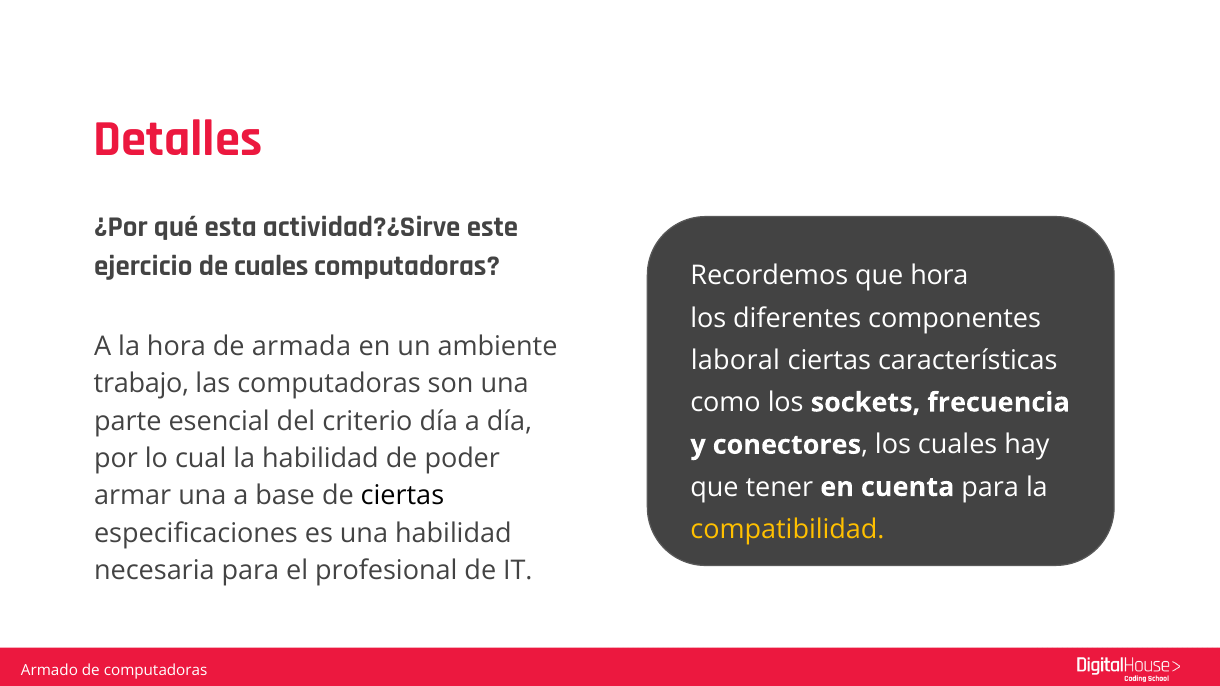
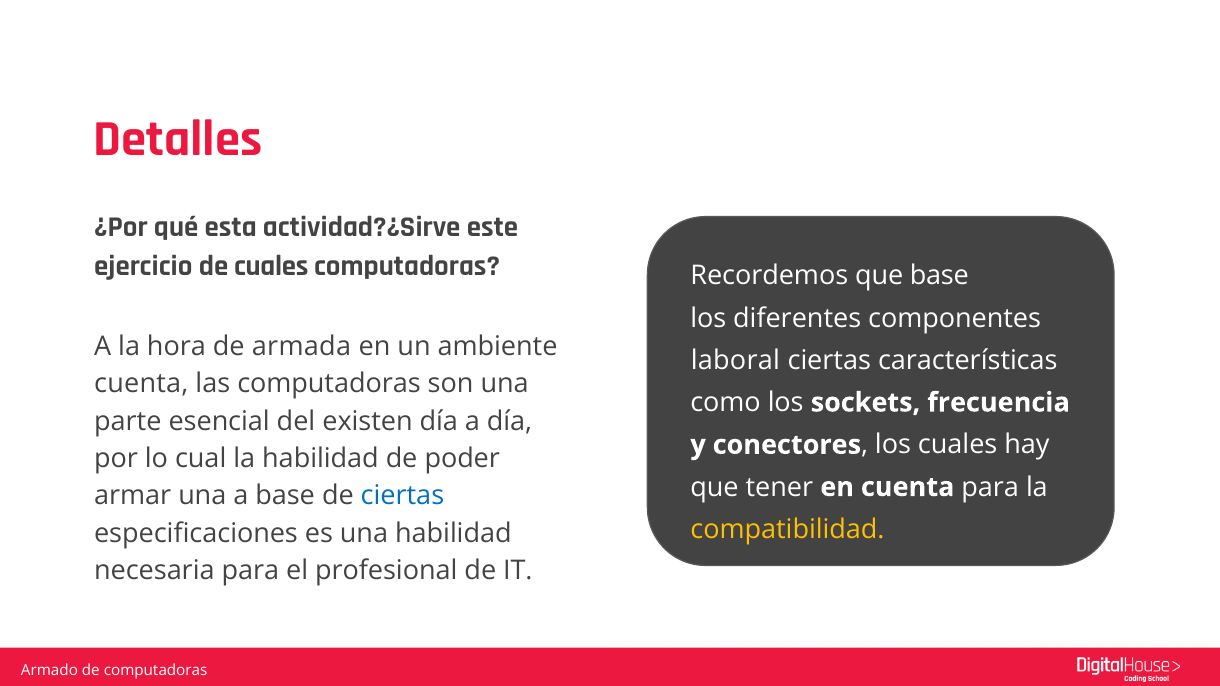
que hora: hora -> base
trabajo at (141, 384): trabajo -> cuenta
criterio: criterio -> existen
ciertas at (402, 496) colour: black -> blue
